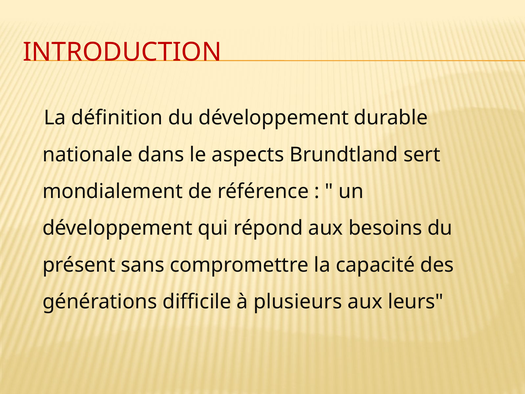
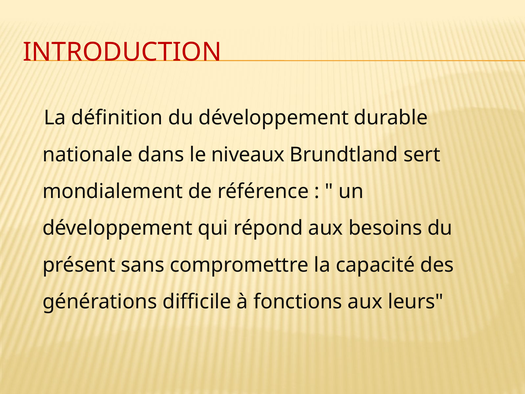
aspects: aspects -> niveaux
plusieurs: plusieurs -> fonctions
